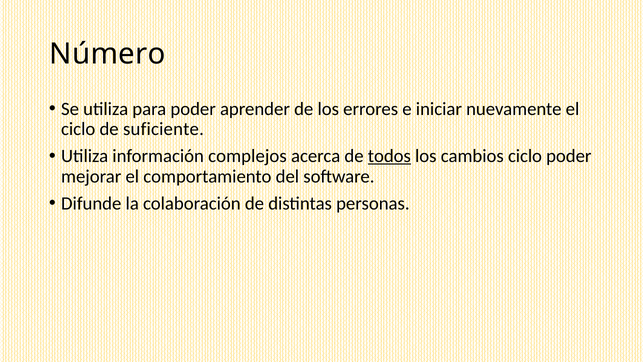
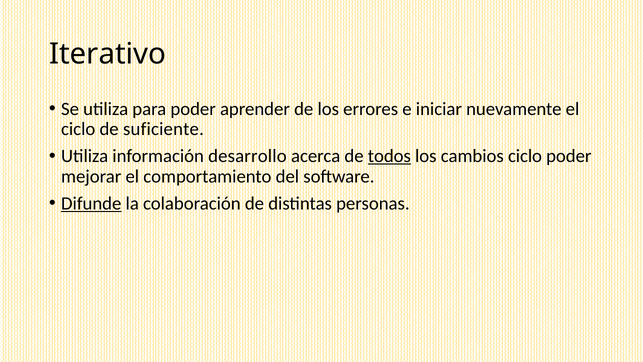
Número: Número -> Iterativo
complejos: complejos -> desarrollo
Difunde underline: none -> present
